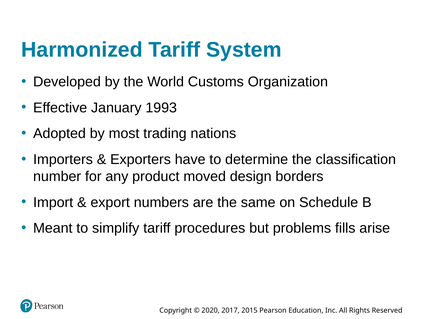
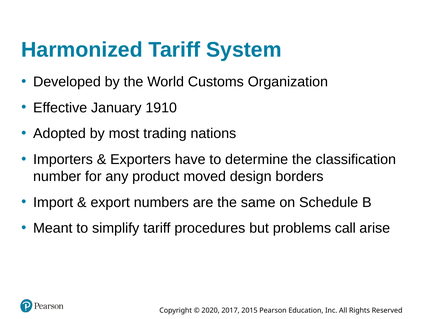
1993: 1993 -> 1910
fills: fills -> call
